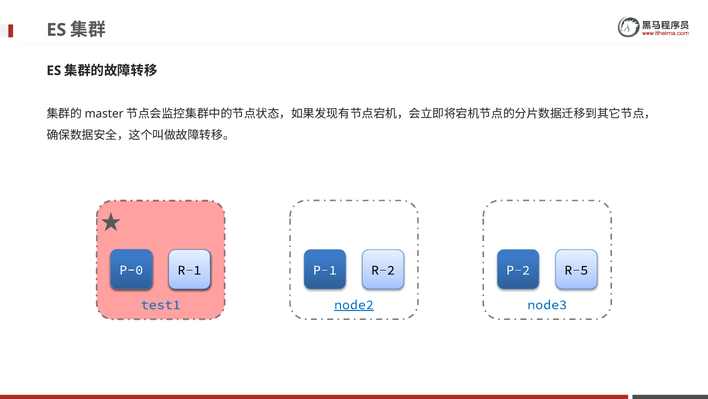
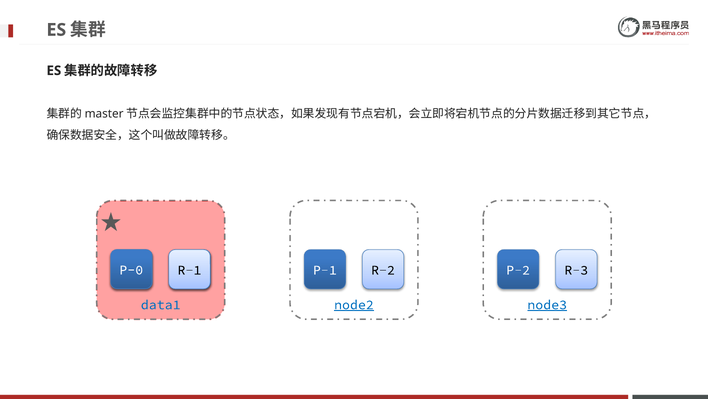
R-5: R-5 -> R-3
test1: test1 -> data1
node3 underline: none -> present
